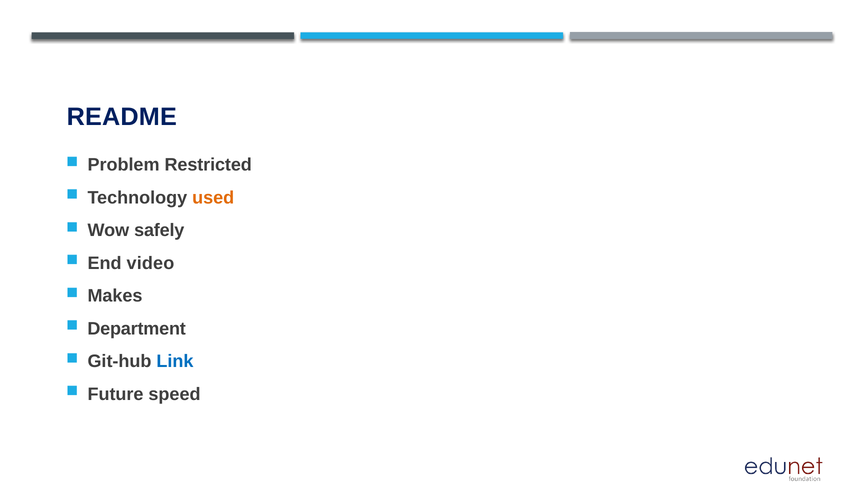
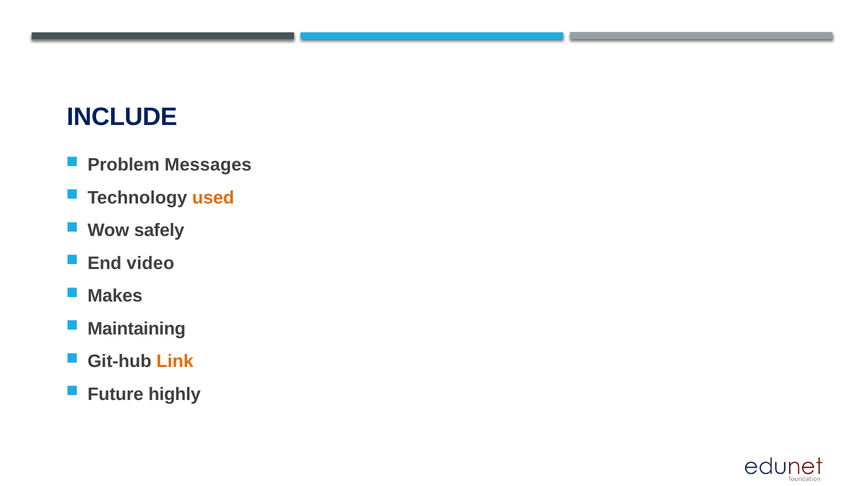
README: README -> INCLUDE
Restricted: Restricted -> Messages
Department: Department -> Maintaining
Link colour: blue -> orange
speed: speed -> highly
